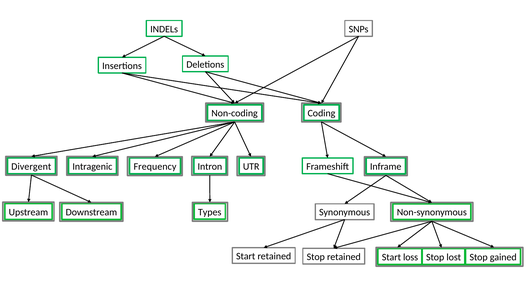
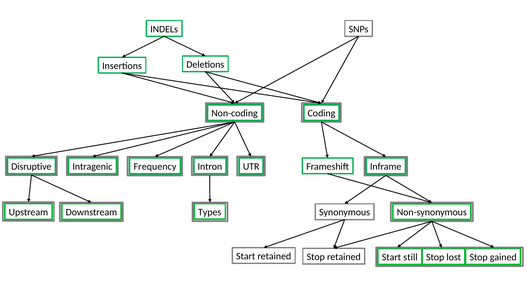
Divergent: Divergent -> Disruptive
loss: loss -> still
